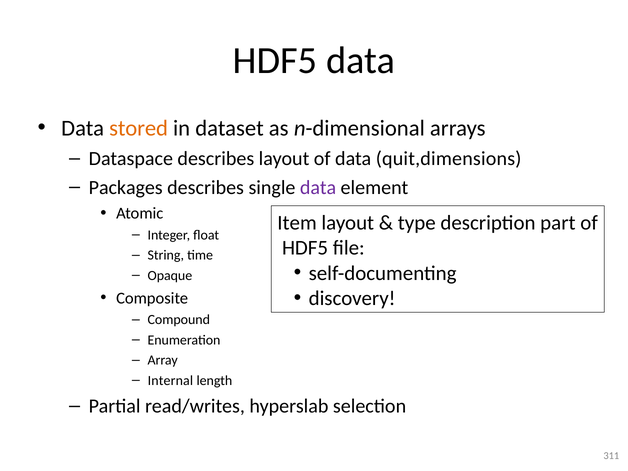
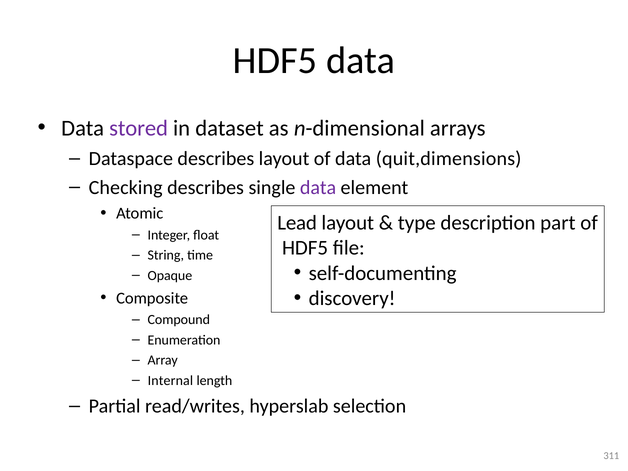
stored colour: orange -> purple
Packages: Packages -> Checking
Item: Item -> Lead
